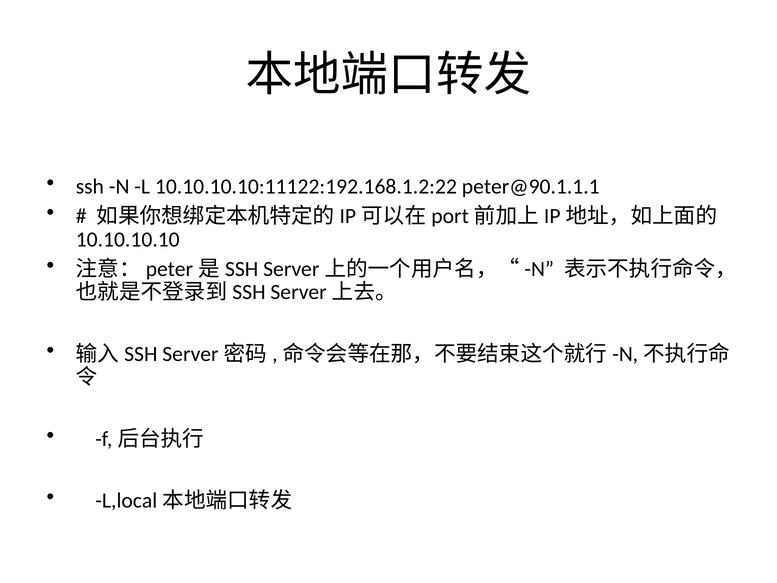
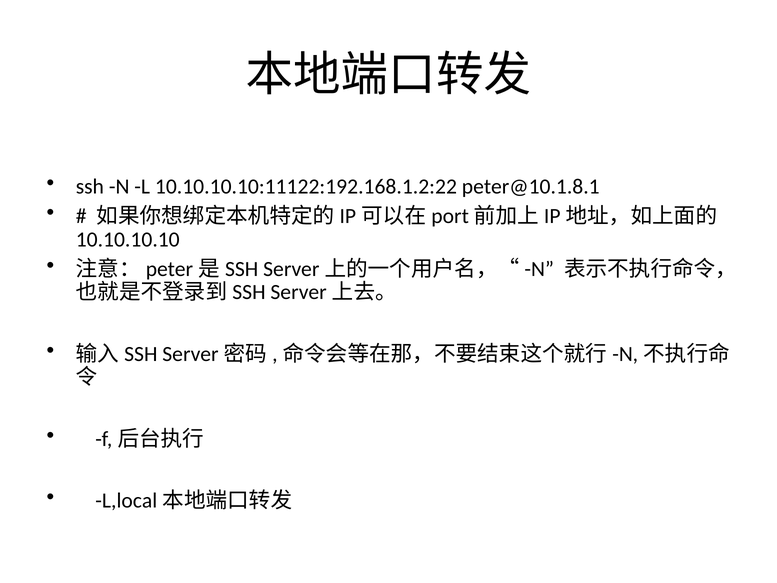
peter@90.1.1.1: peter@90.1.1.1 -> peter@10.1.8.1
